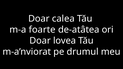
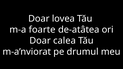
calea: calea -> lovea
lovea: lovea -> calea
